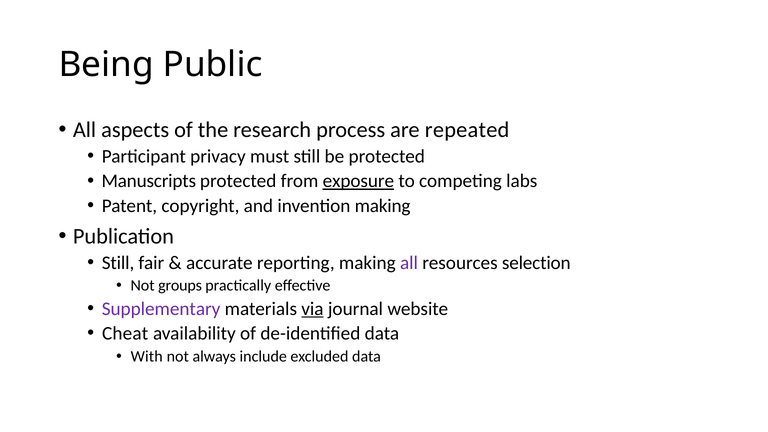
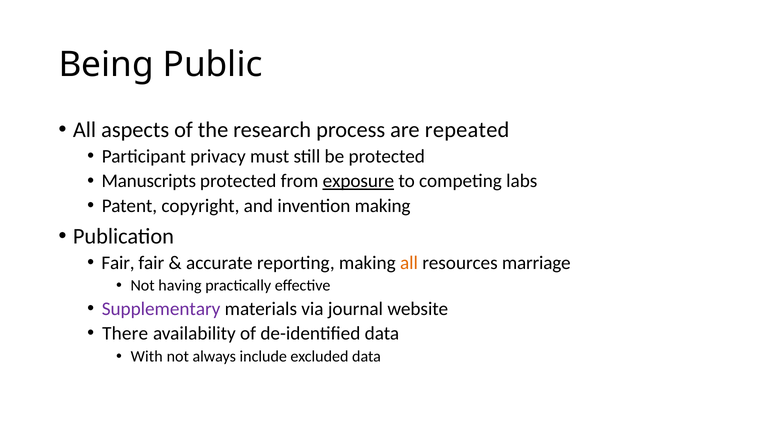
Still at (118, 263): Still -> Fair
all at (409, 263) colour: purple -> orange
selection: selection -> marriage
groups: groups -> having
via underline: present -> none
Cheat: Cheat -> There
